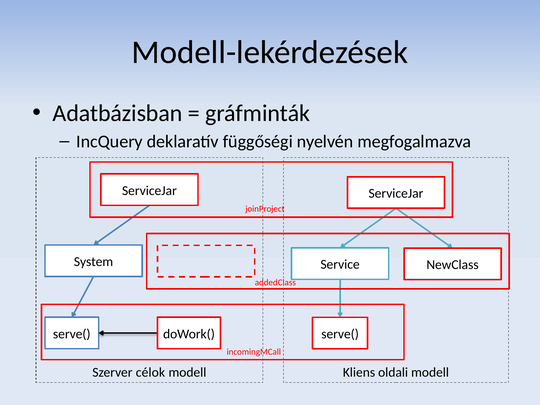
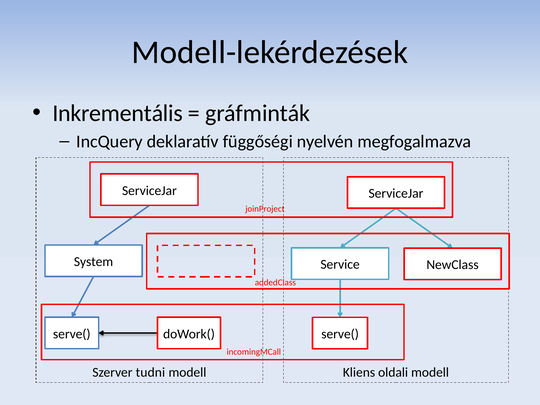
Adatbázisban: Adatbázisban -> Inkrementális
célok: célok -> tudni
